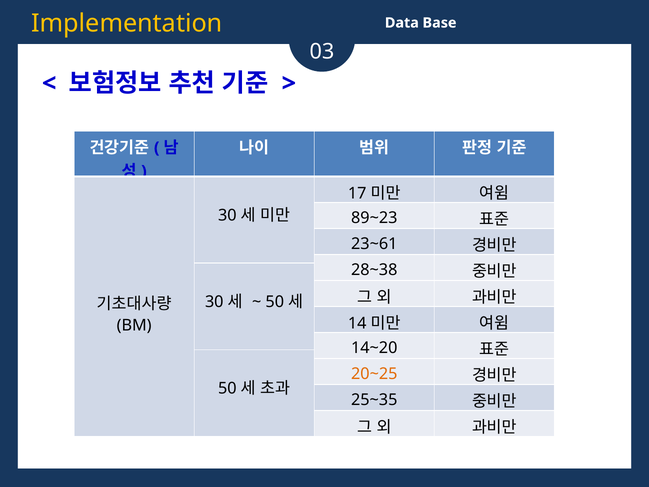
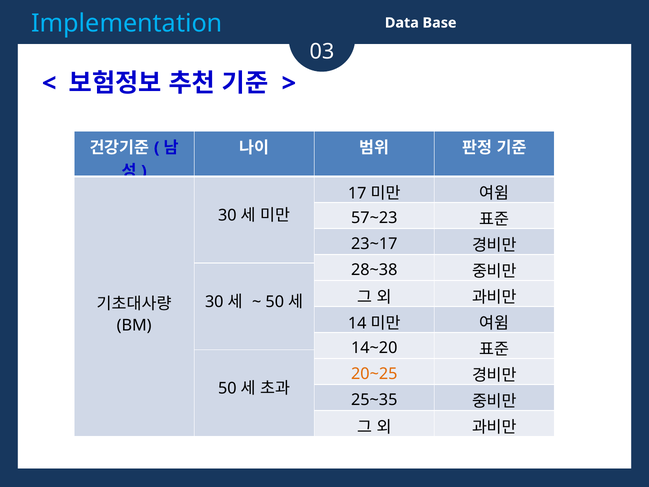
Implementation colour: yellow -> light blue
89~23: 89~23 -> 57~23
23~61: 23~61 -> 23~17
